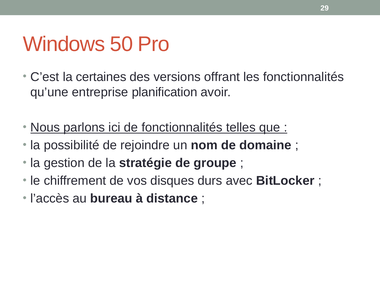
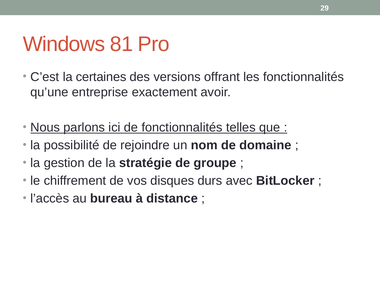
50: 50 -> 81
planification: planification -> exactement
